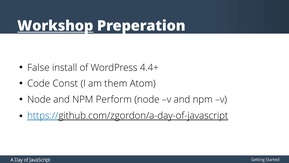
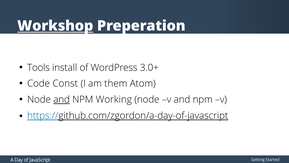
False: False -> Tools
4.4+: 4.4+ -> 3.0+
and at (62, 99) underline: none -> present
Perform: Perform -> Working
